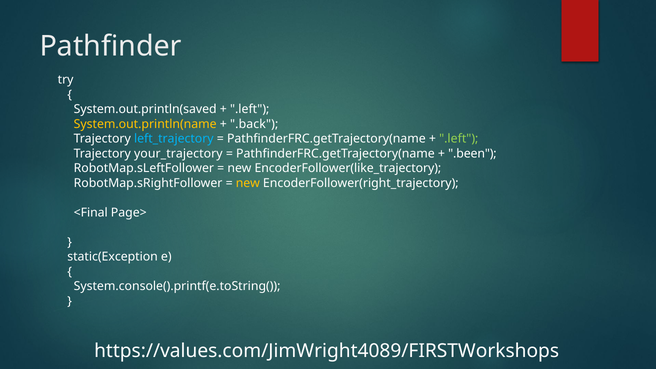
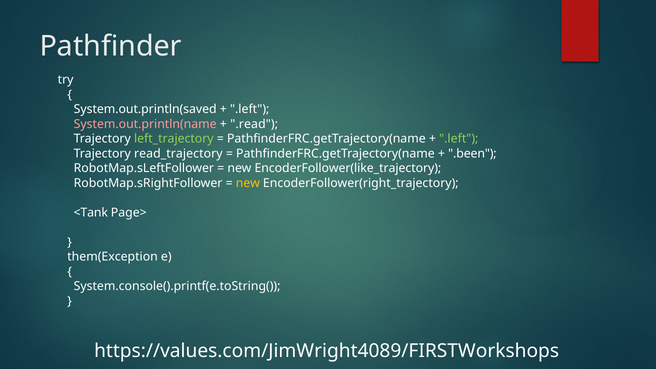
System.out.println(name colour: yellow -> pink
.back: .back -> .read
left_trajectory colour: light blue -> light green
your_trajectory: your_trajectory -> read_trajectory
<Final: <Final -> <Tank
static(Exception: static(Exception -> them(Exception
